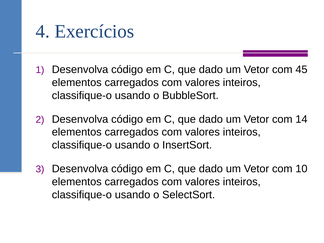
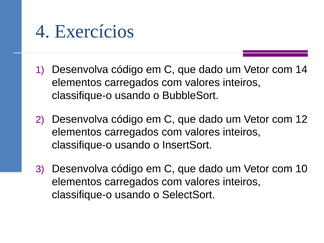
45: 45 -> 14
14: 14 -> 12
